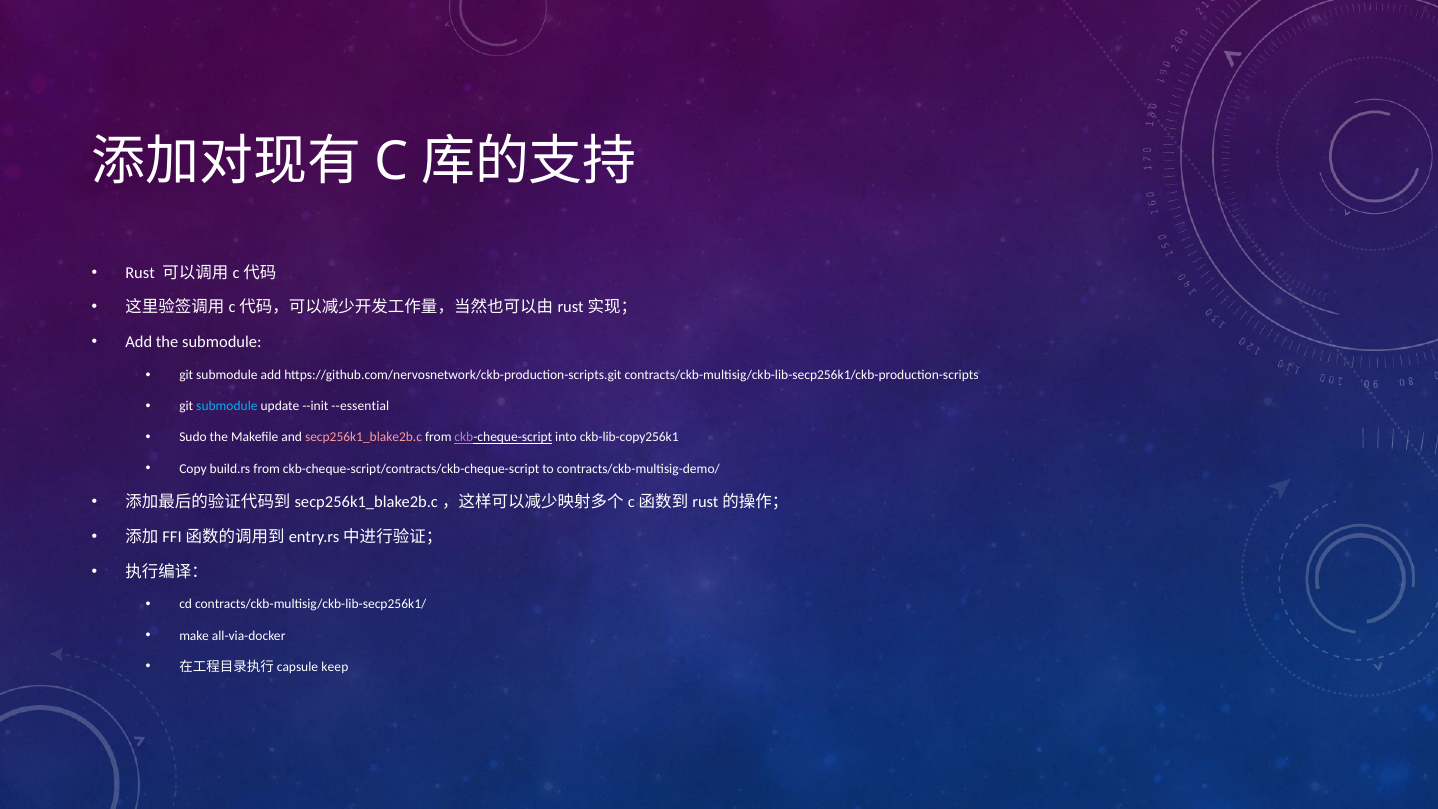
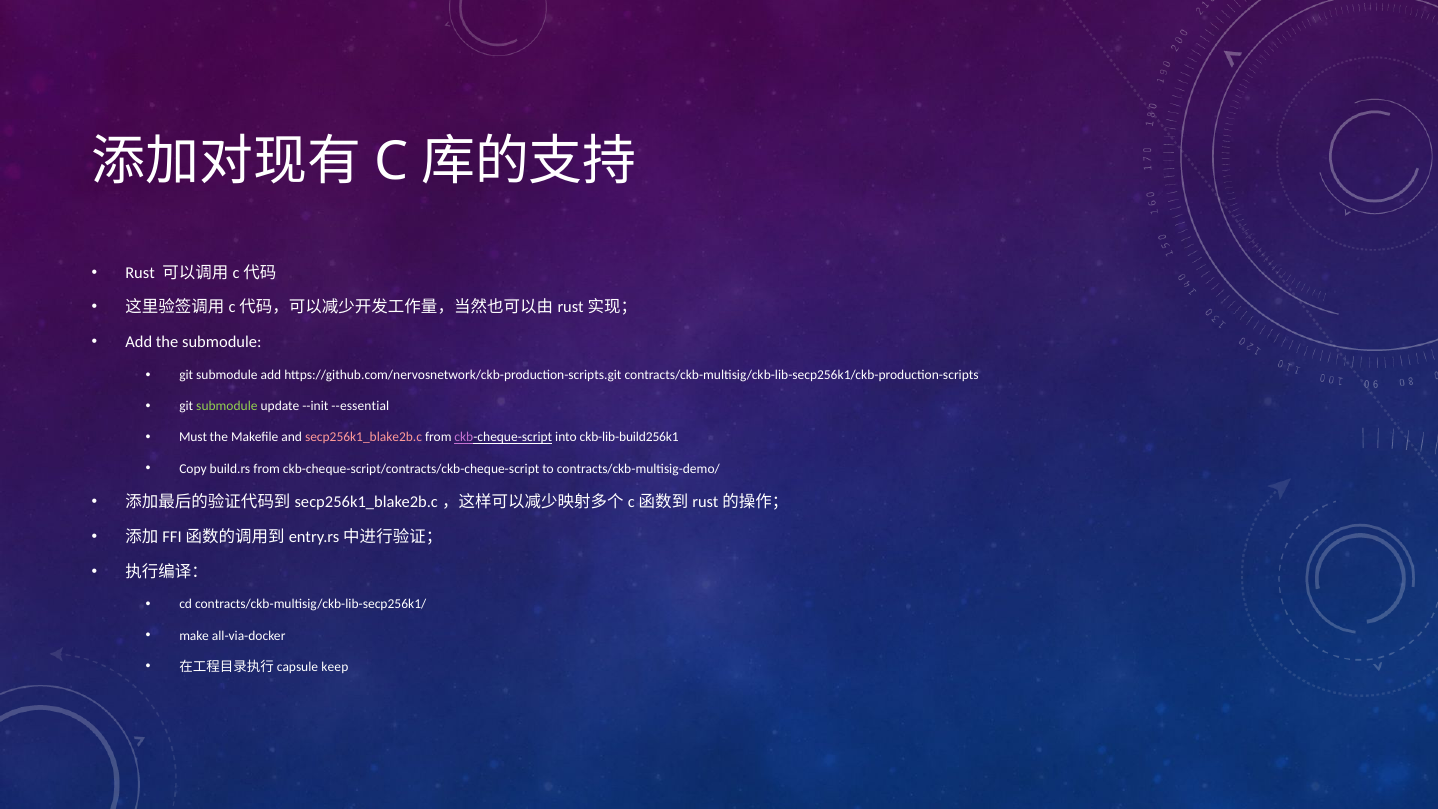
submodule at (227, 406) colour: light blue -> light green
Sudo: Sudo -> Must
ckb-lib-copy256k1: ckb-lib-copy256k1 -> ckb-lib-build256k1
